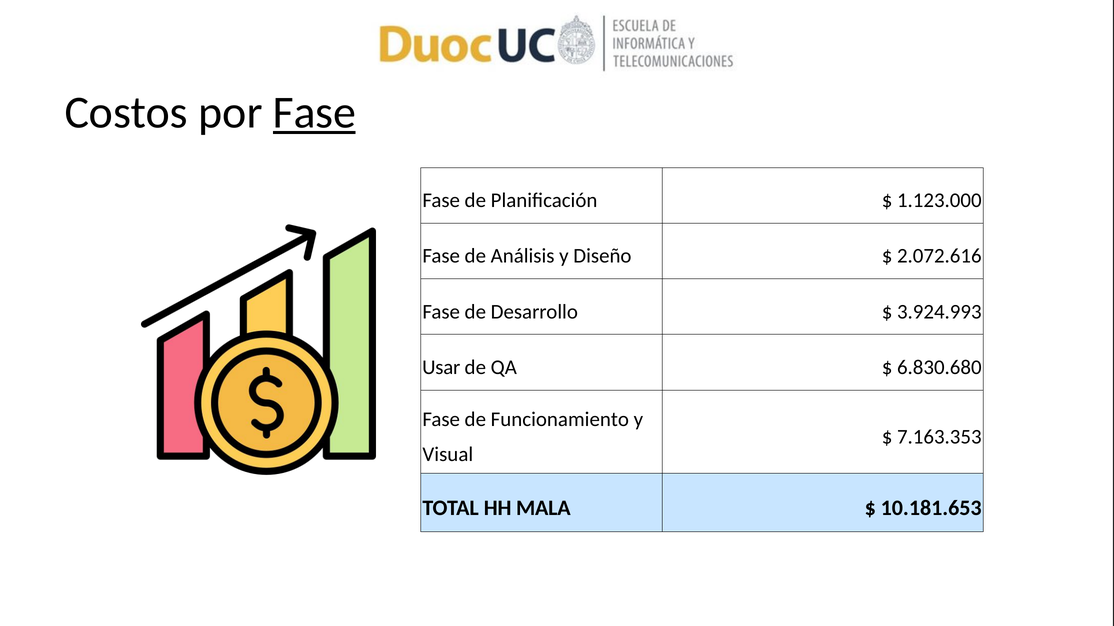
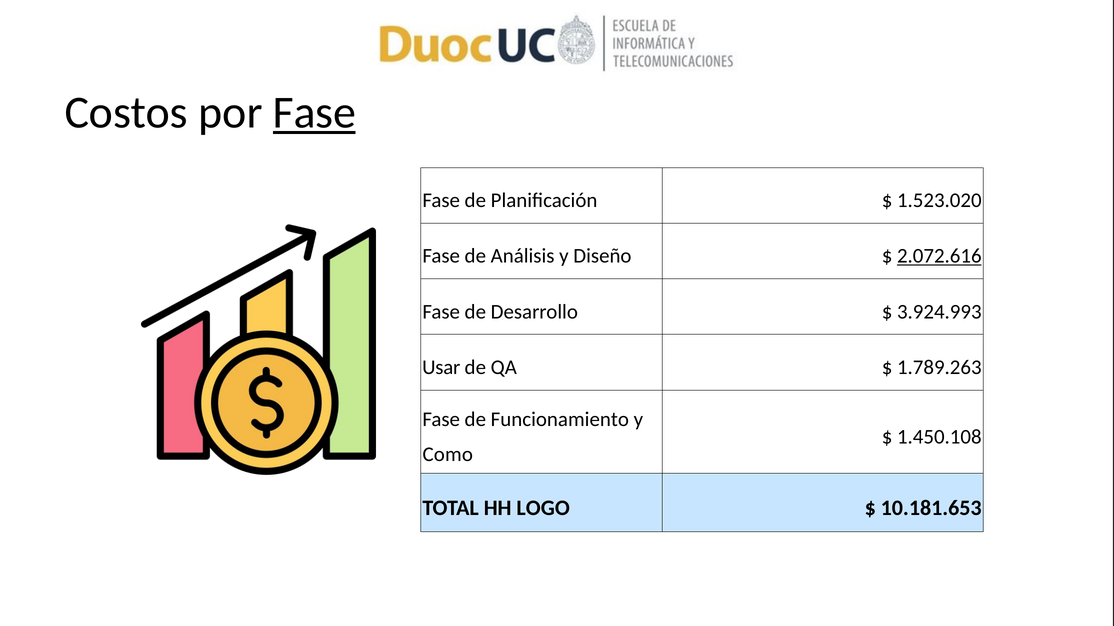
1.123.000: 1.123.000 -> 1.523.020
2.072.616 underline: none -> present
6.830.680: 6.830.680 -> 1.789.263
7.163.353: 7.163.353 -> 1.450.108
Visual: Visual -> Como
MALA: MALA -> LOGO
